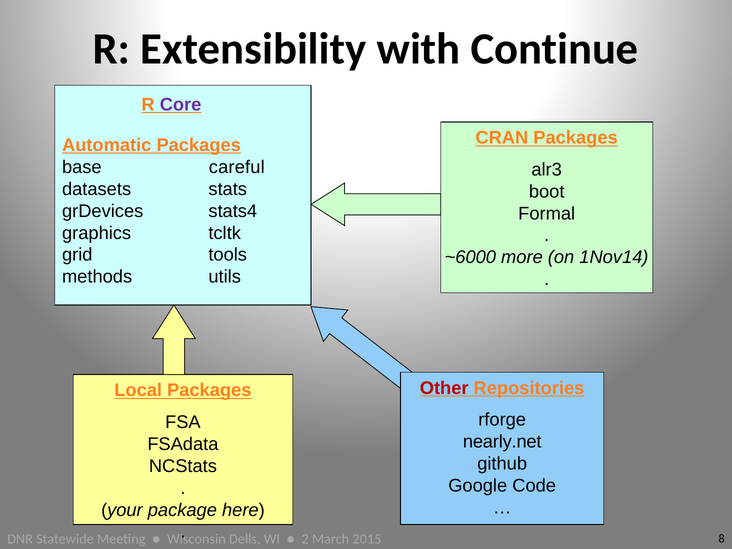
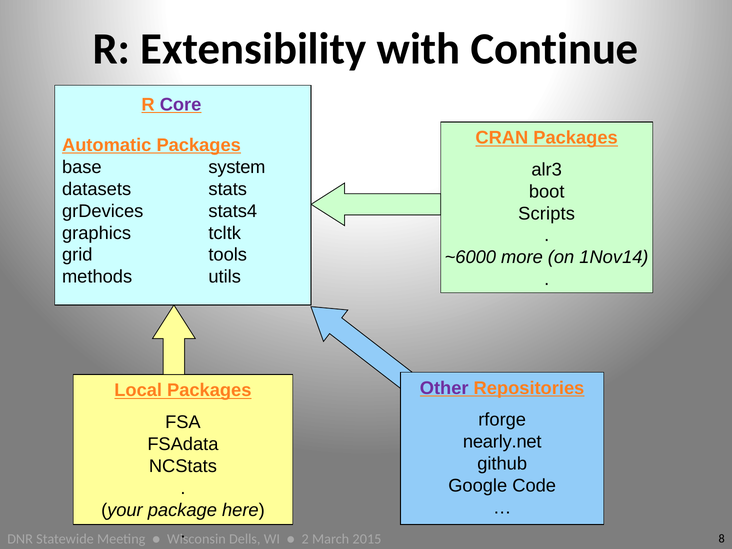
careful: careful -> system
Formal: Formal -> Scripts
Other colour: red -> purple
